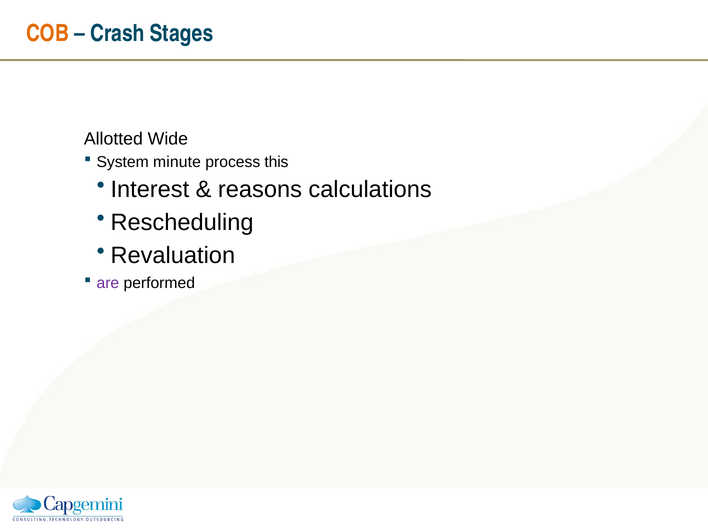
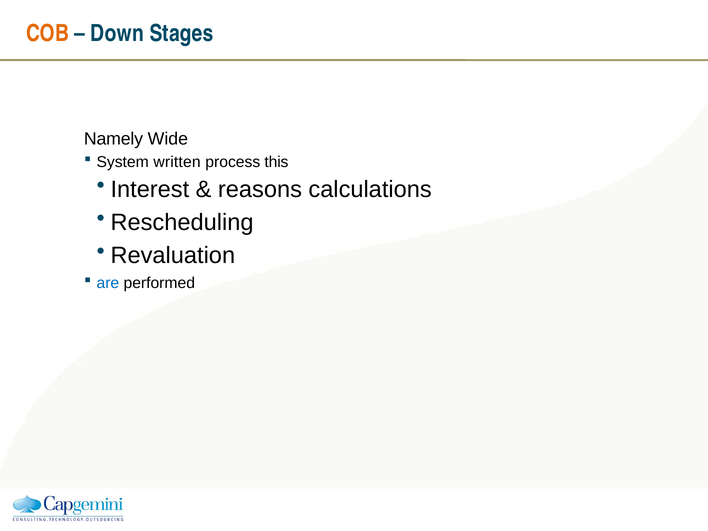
Crash: Crash -> Down
Allotted: Allotted -> Namely
minute: minute -> written
are colour: purple -> blue
